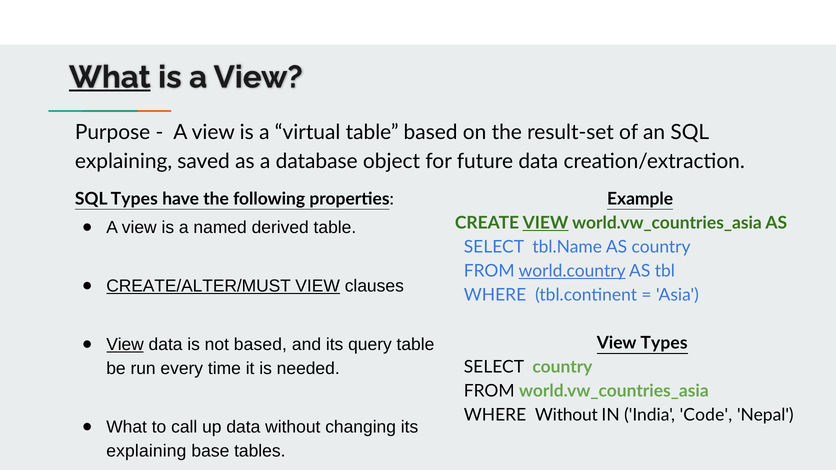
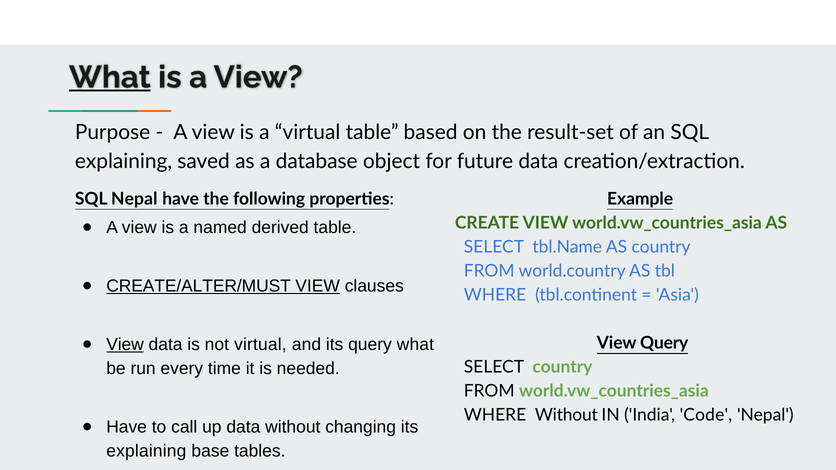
SQL Types: Types -> Nepal
VIEW at (546, 223) underline: present -> none
world.country underline: present -> none
not based: based -> virtual
query table: table -> what
View Types: Types -> Query
What at (127, 427): What -> Have
